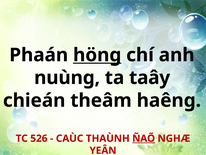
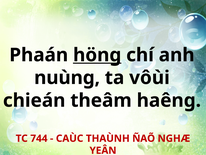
taây: taây -> vôùi
526: 526 -> 744
ÑAÕ underline: present -> none
